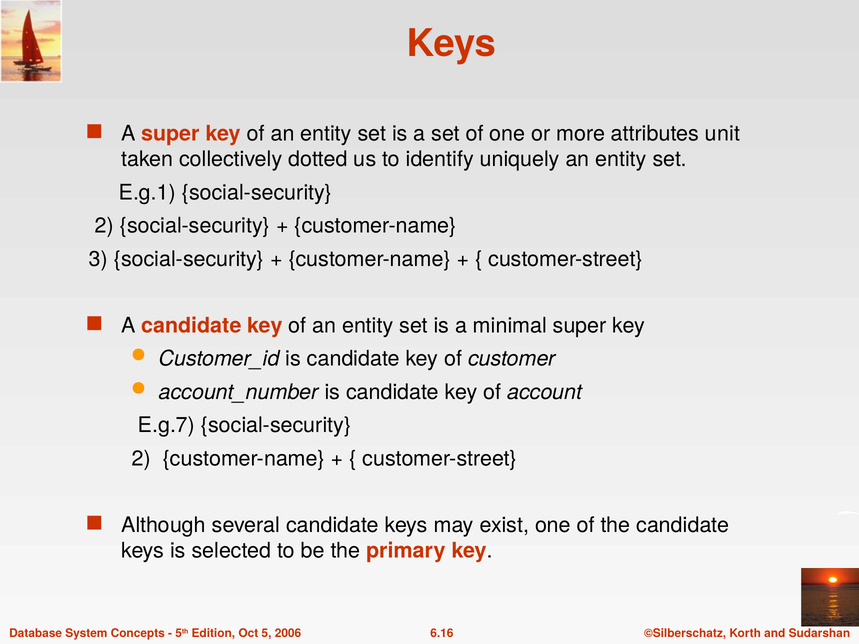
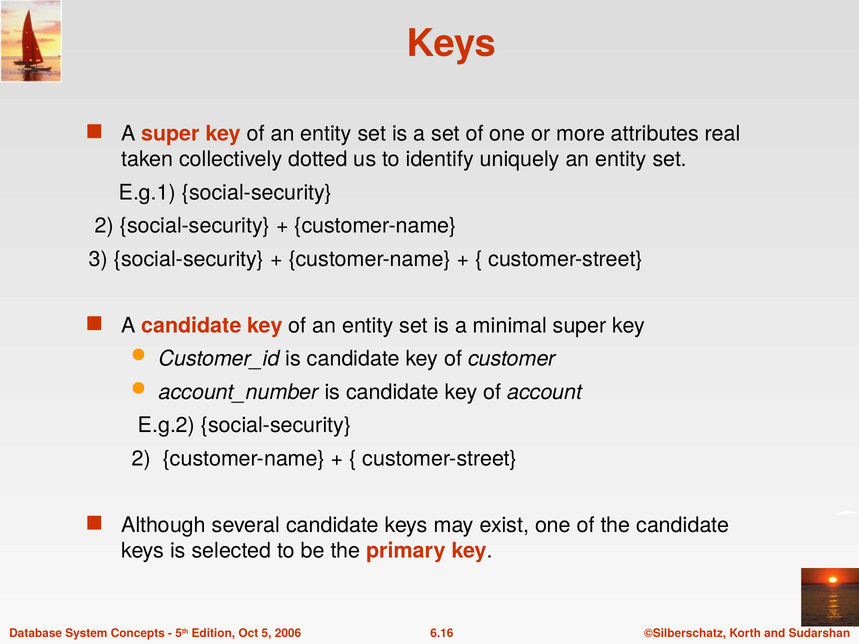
unit: unit -> real
E.g.7: E.g.7 -> E.g.2
